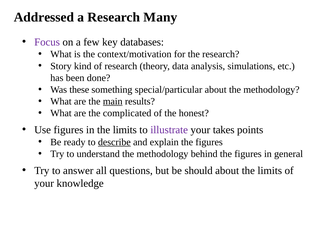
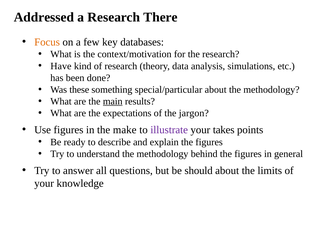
Many: Many -> There
Focus colour: purple -> orange
Story: Story -> Have
complicated: complicated -> expectations
honest: honest -> jargon
in the limits: limits -> make
describe underline: present -> none
